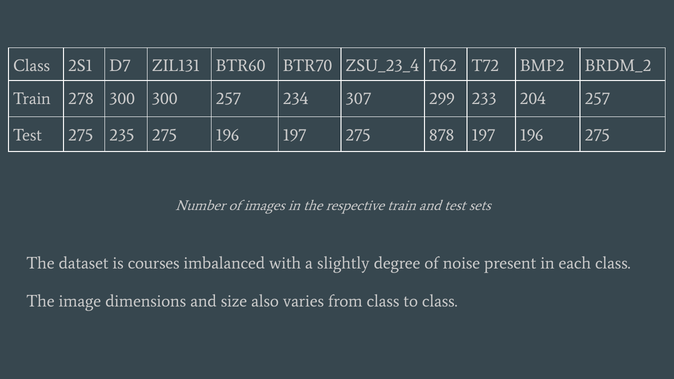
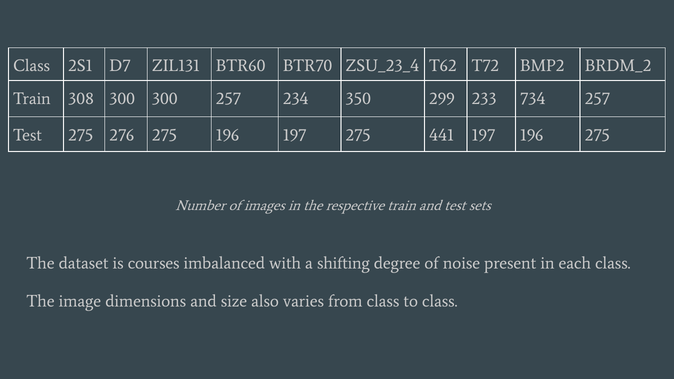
278: 278 -> 308
307: 307 -> 350
204: 204 -> 734
235: 235 -> 276
878: 878 -> 441
slightly: slightly -> shifting
